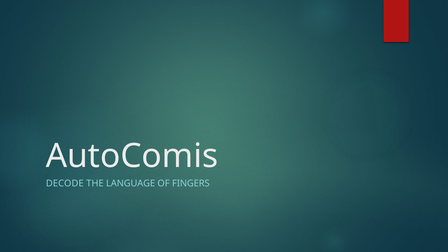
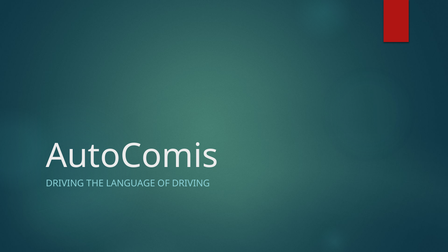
DECODE at (65, 183): DECODE -> DRIVING
OF FINGERS: FINGERS -> DRIVING
